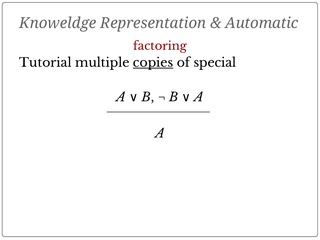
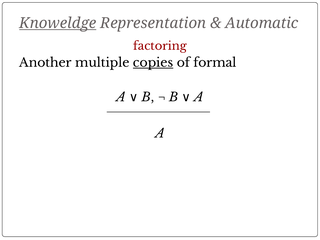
Knoweldge underline: none -> present
Tutorial: Tutorial -> Another
special: special -> formal
